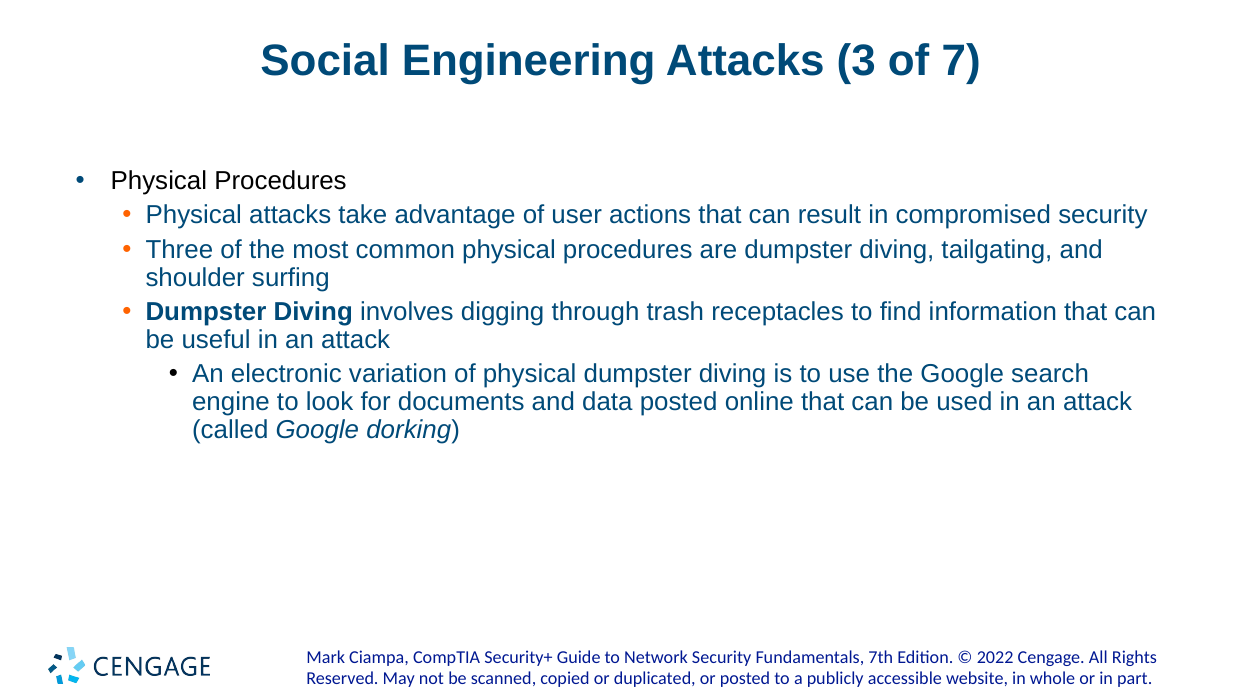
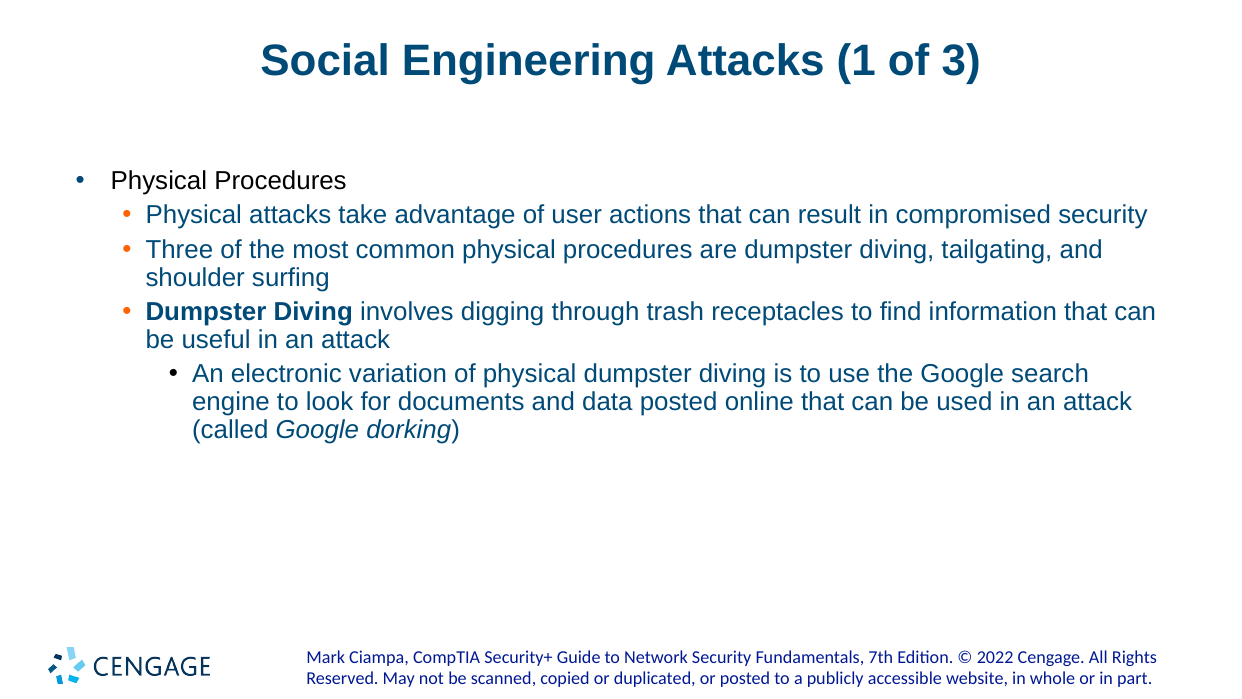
3: 3 -> 1
7: 7 -> 3
